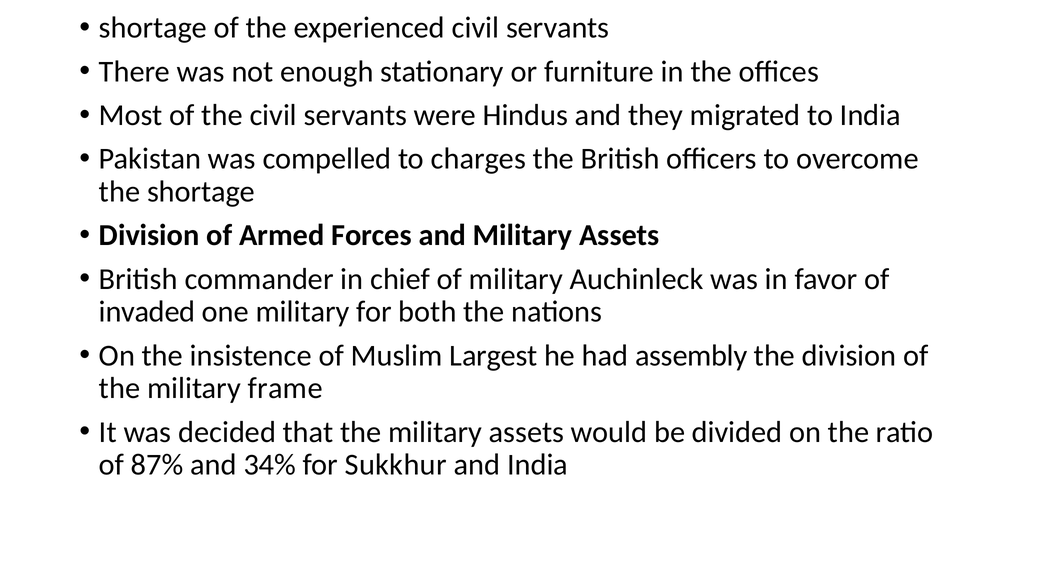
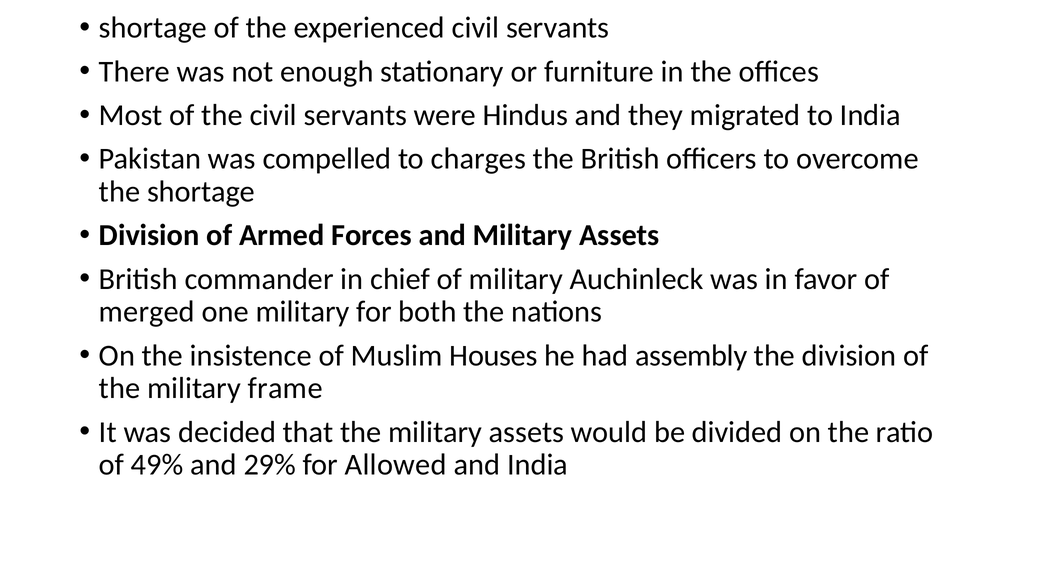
invaded: invaded -> merged
Largest: Largest -> Houses
87%: 87% -> 49%
34%: 34% -> 29%
Sukkhur: Sukkhur -> Allowed
